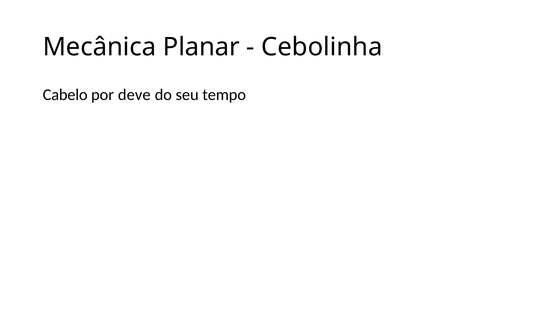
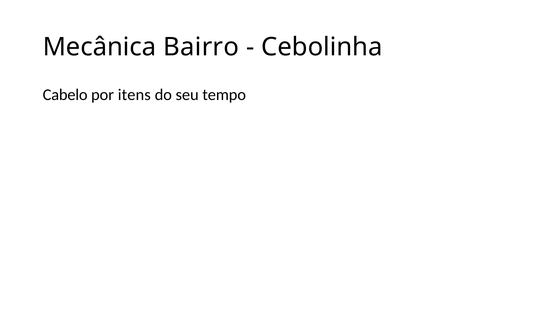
Planar: Planar -> Bairro
deve: deve -> itens
